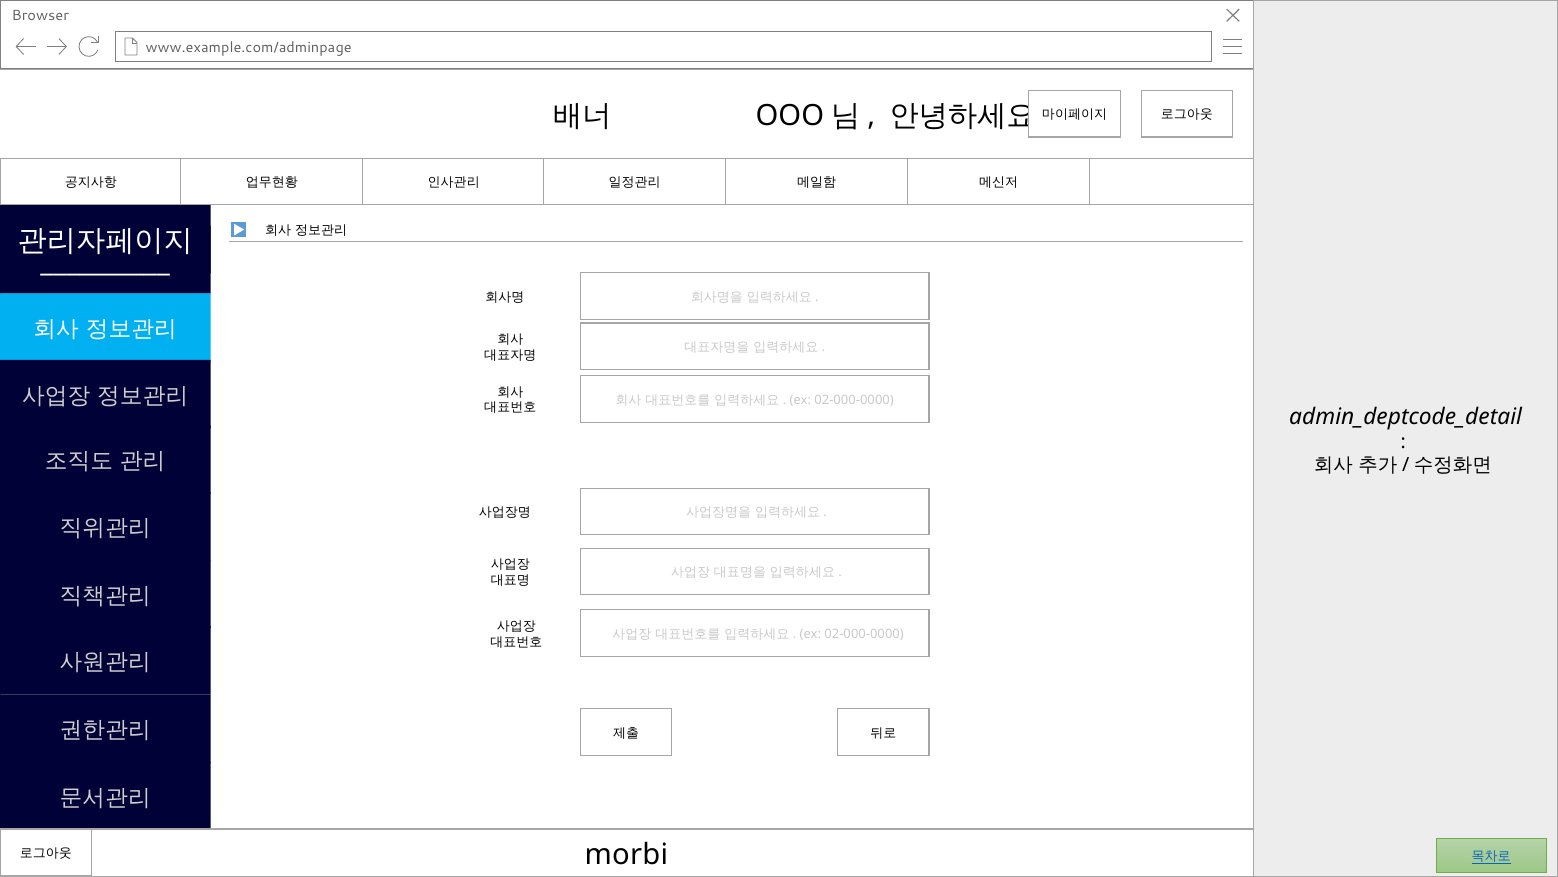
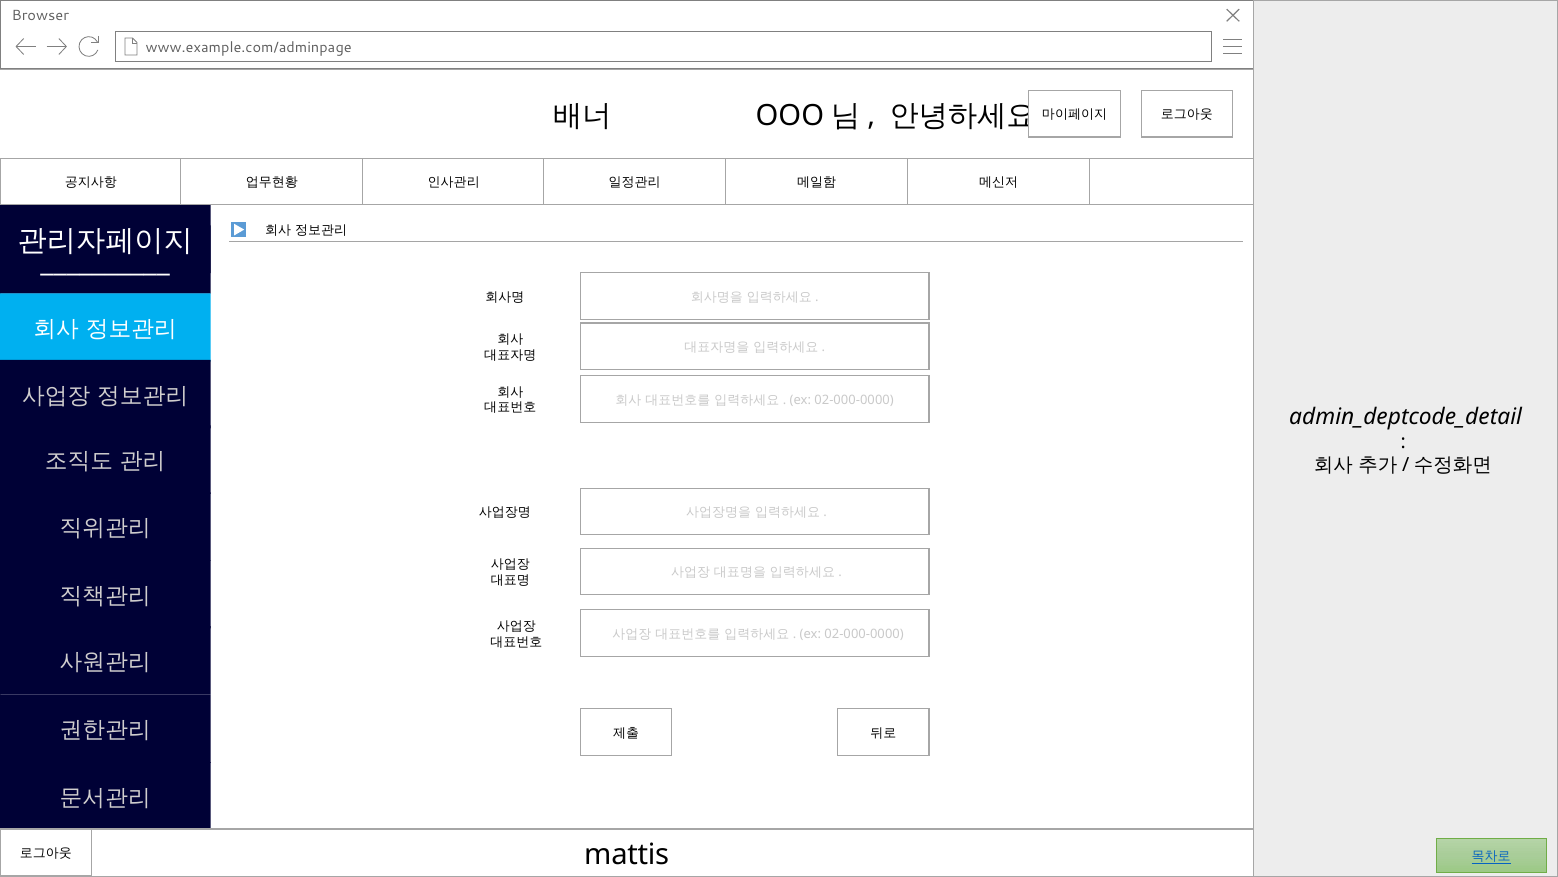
morbi: morbi -> mattis
